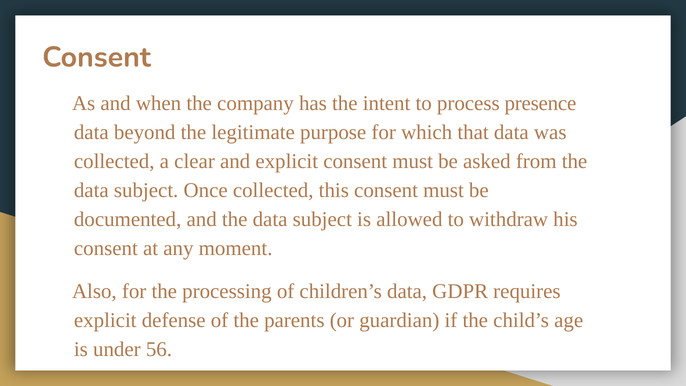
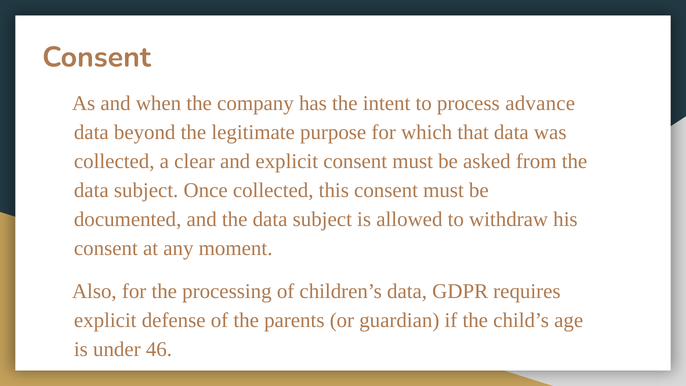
presence: presence -> advance
56: 56 -> 46
